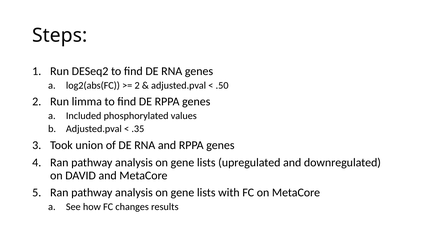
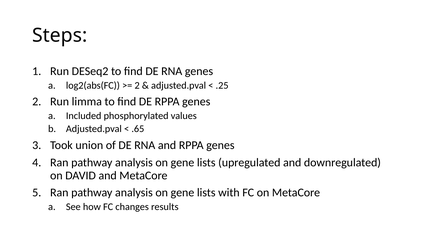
.50: .50 -> .25
.35: .35 -> .65
